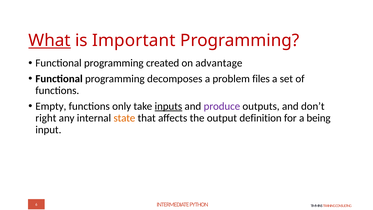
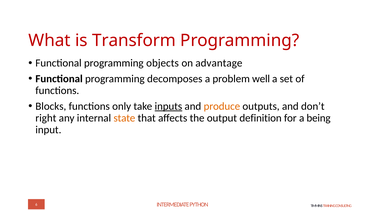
What underline: present -> none
Important: Important -> Transform
created: created -> objects
files: files -> well
Empty: Empty -> Blocks
produce colour: purple -> orange
